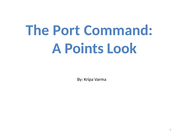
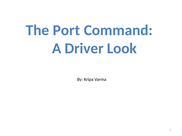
Points: Points -> Driver
